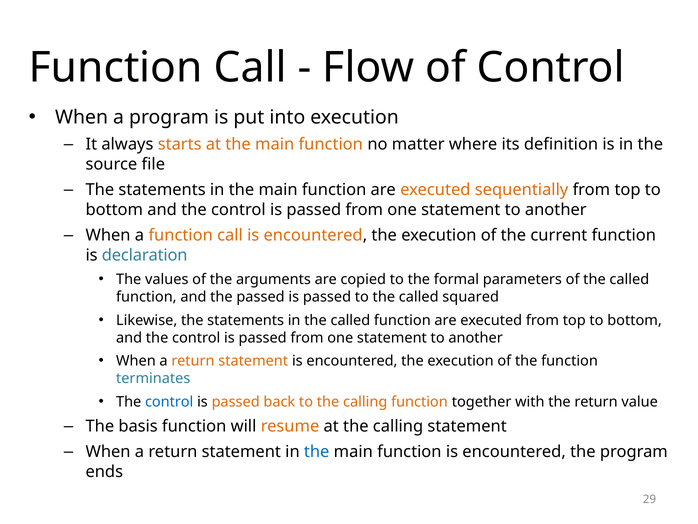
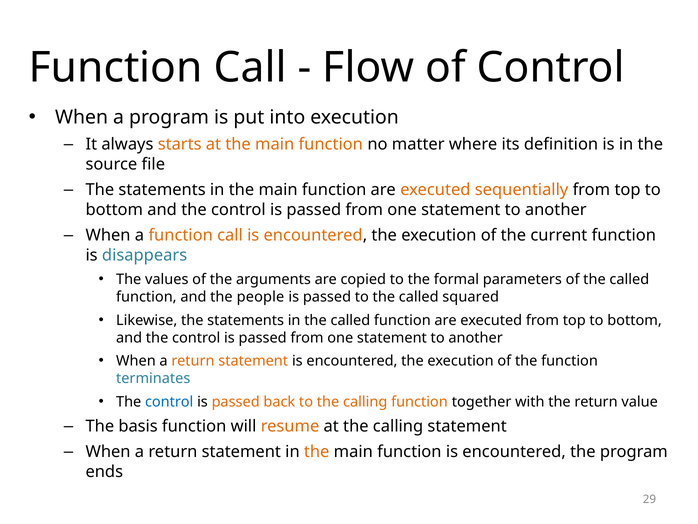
declaration: declaration -> disappears
the passed: passed -> people
the at (317, 452) colour: blue -> orange
